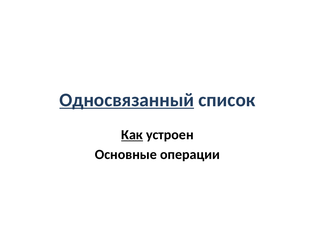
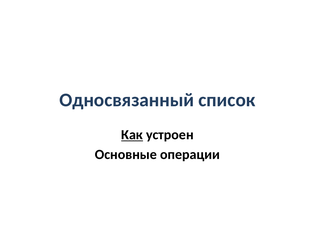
Односвязанный underline: present -> none
